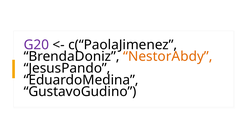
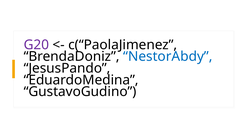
NestorAbdy colour: orange -> blue
